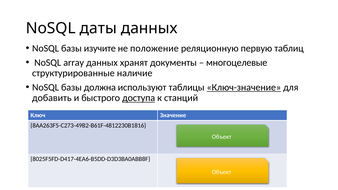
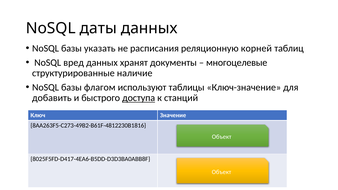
изучите: изучите -> указать
положение: положение -> расписания
первую: первую -> корней
array: array -> вред
должна: должна -> флагом
Ключ-значение underline: present -> none
